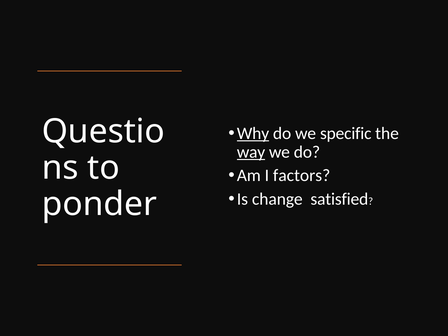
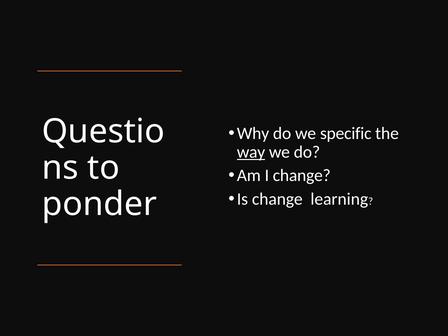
Why underline: present -> none
I factors: factors -> change
satisfied: satisfied -> learning
